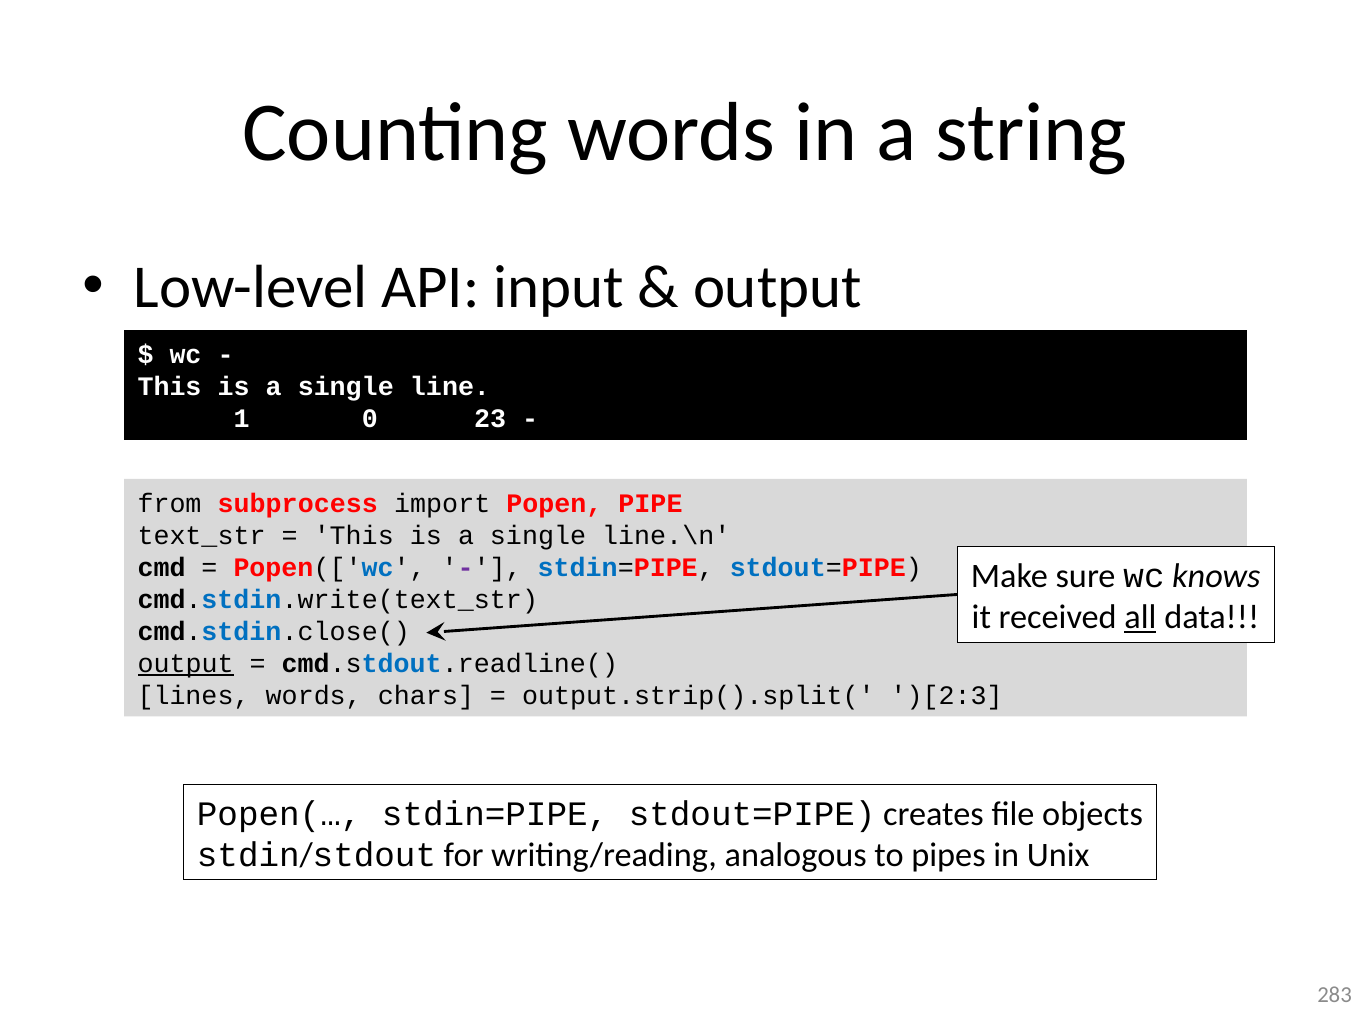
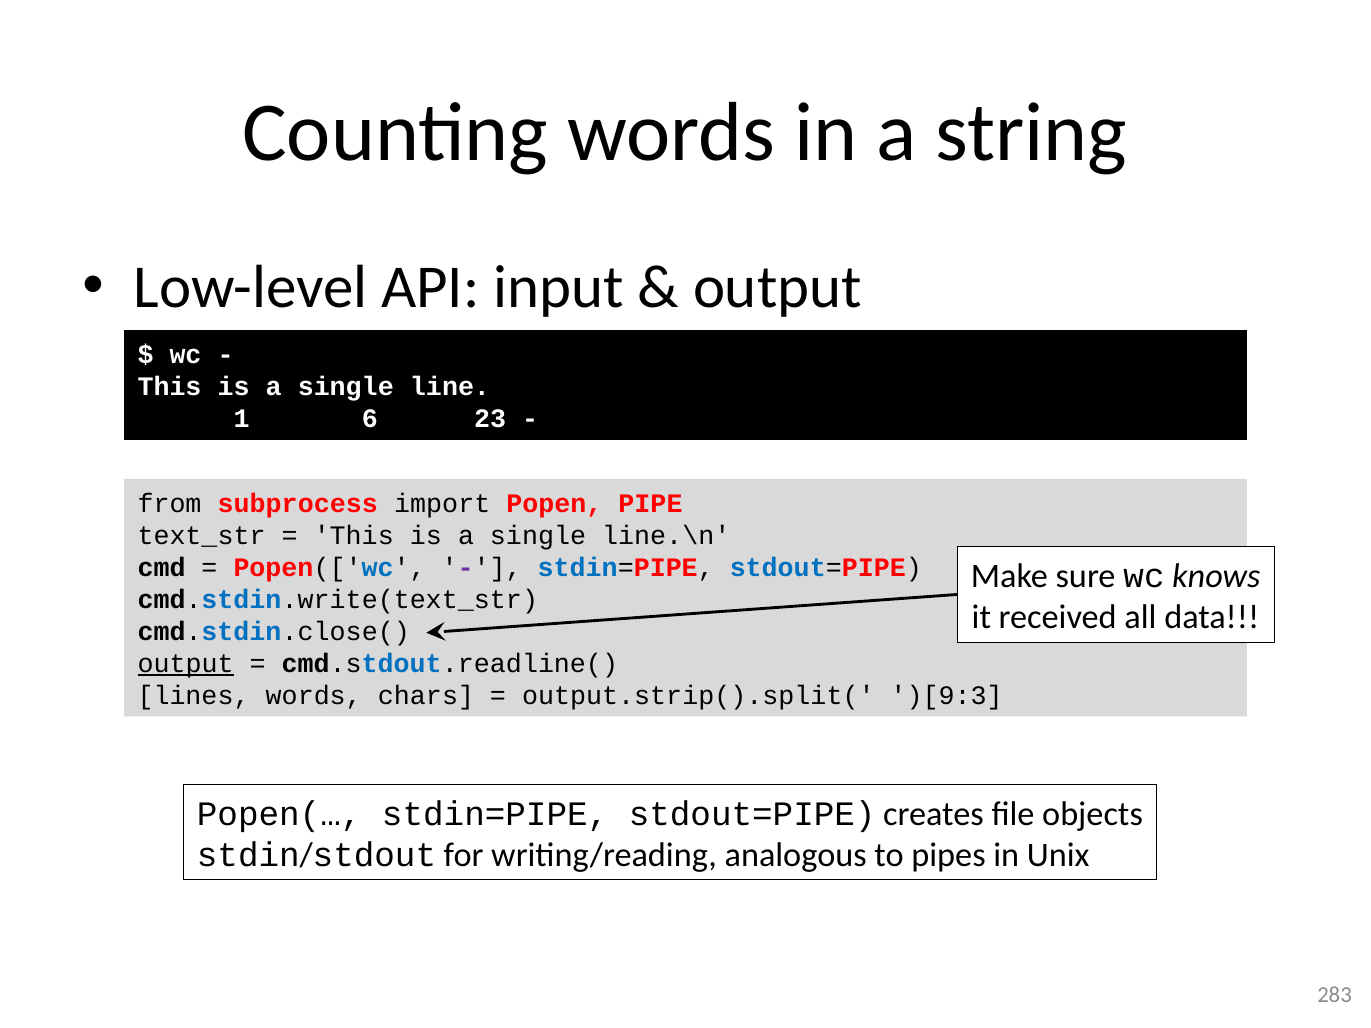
0: 0 -> 6
all underline: present -> none
)[2:3: )[2:3 -> )[9:3
